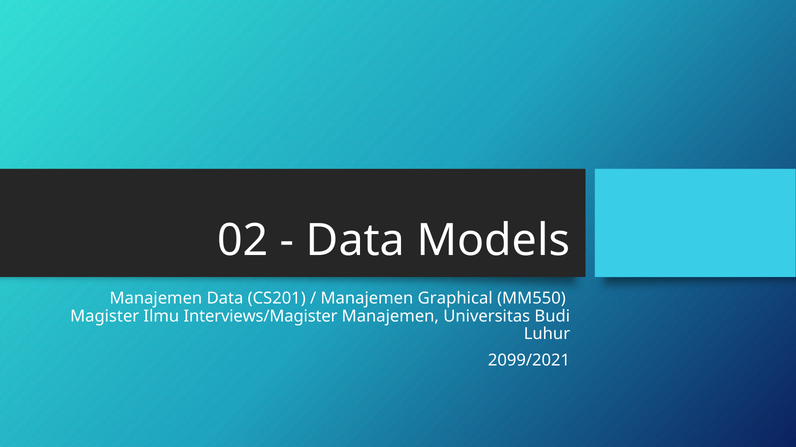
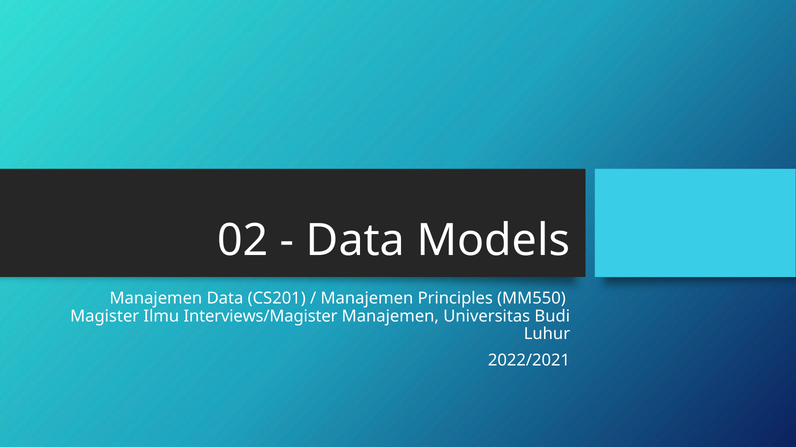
Graphical: Graphical -> Principles
2099/2021: 2099/2021 -> 2022/2021
